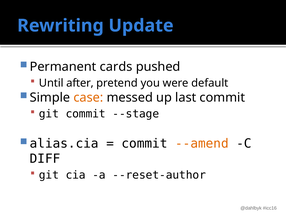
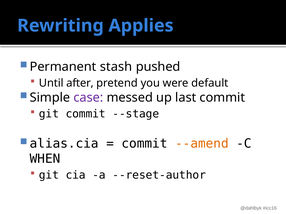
Update: Update -> Applies
cards: cards -> stash
case colour: orange -> purple
DIFF: DIFF -> WHEN
